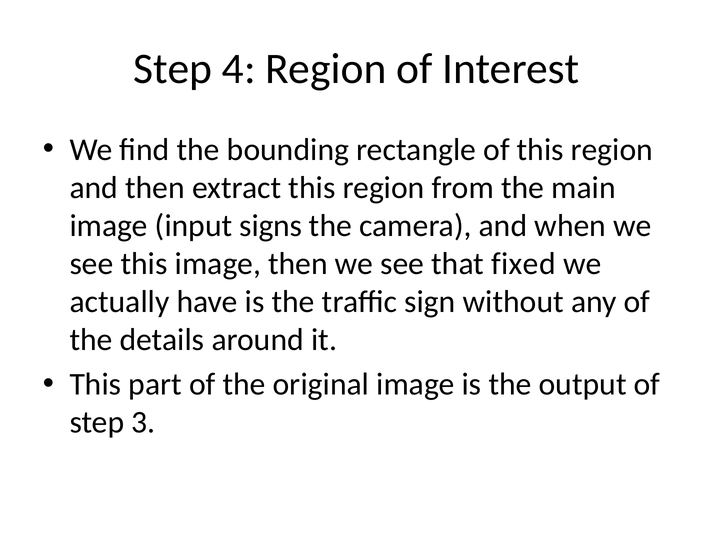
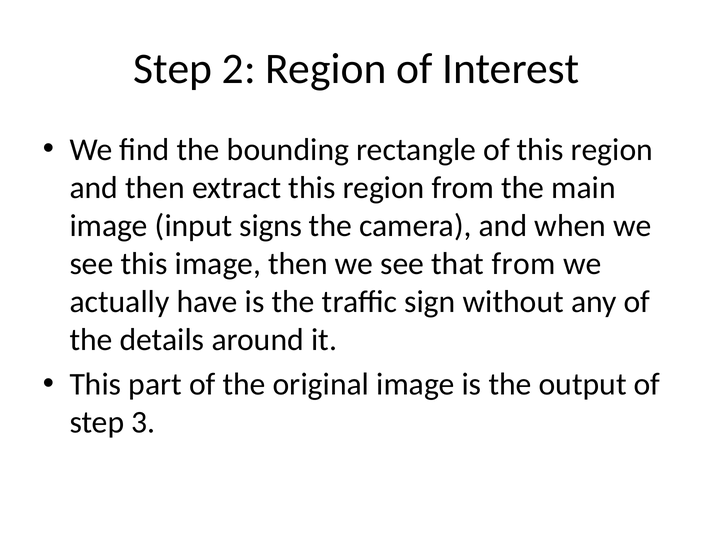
4: 4 -> 2
that fixed: fixed -> from
